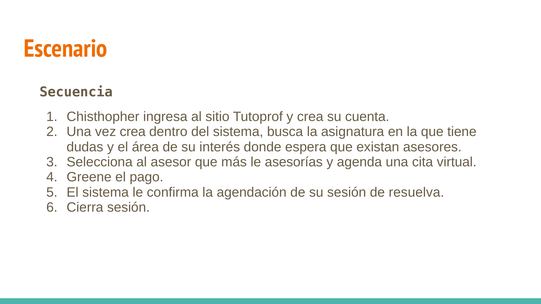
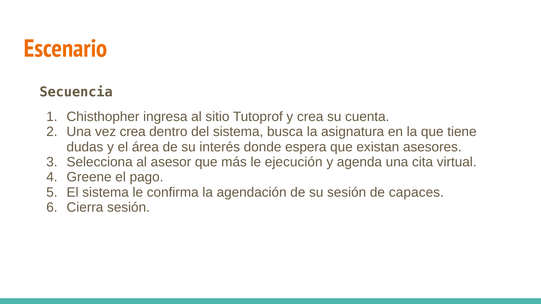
asesorías: asesorías -> ejecución
resuelva: resuelva -> capaces
